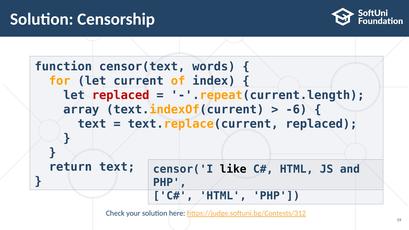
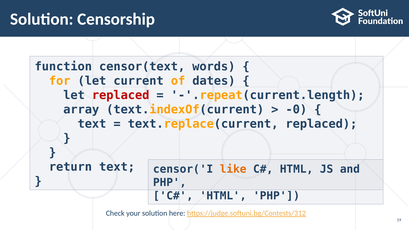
index: index -> dates
-6: -6 -> -0
like colour: black -> orange
